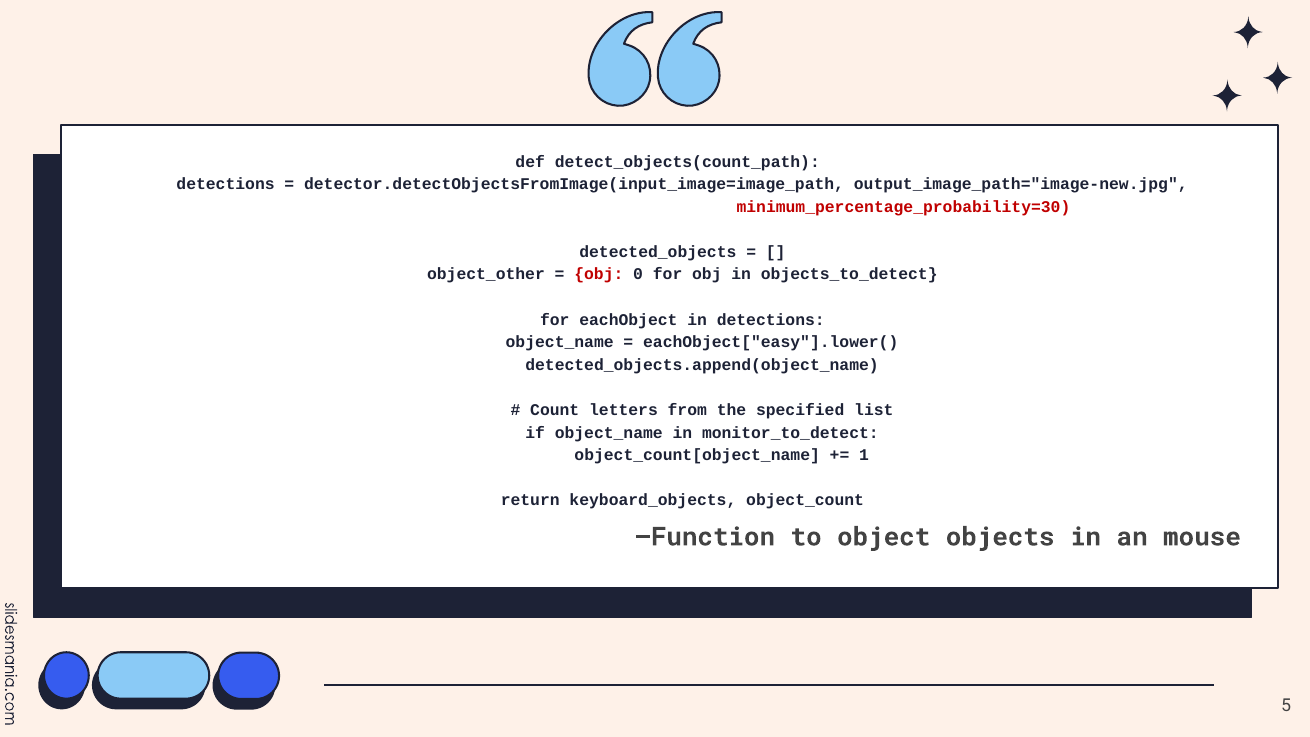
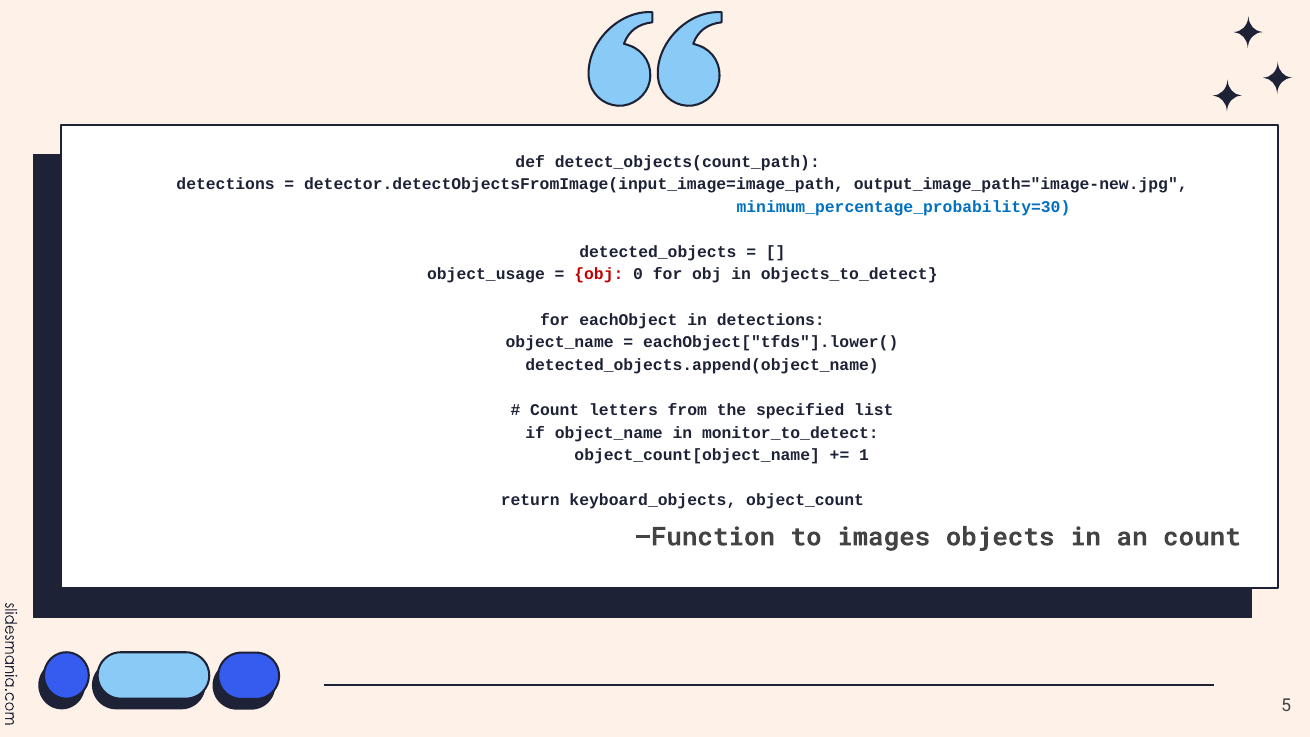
minimum_percentage_probability=30 colour: red -> blue
object_other: object_other -> object_usage
eachObject["easy"].lower(: eachObject["easy"].lower( -> eachObject["tfds"].lower(
object: object -> images
an mouse: mouse -> count
